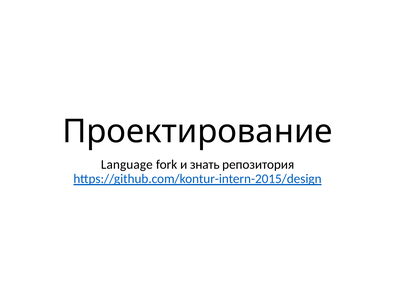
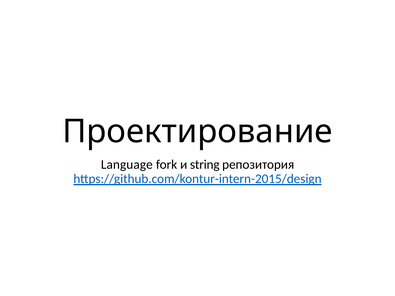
знать: знать -> string
